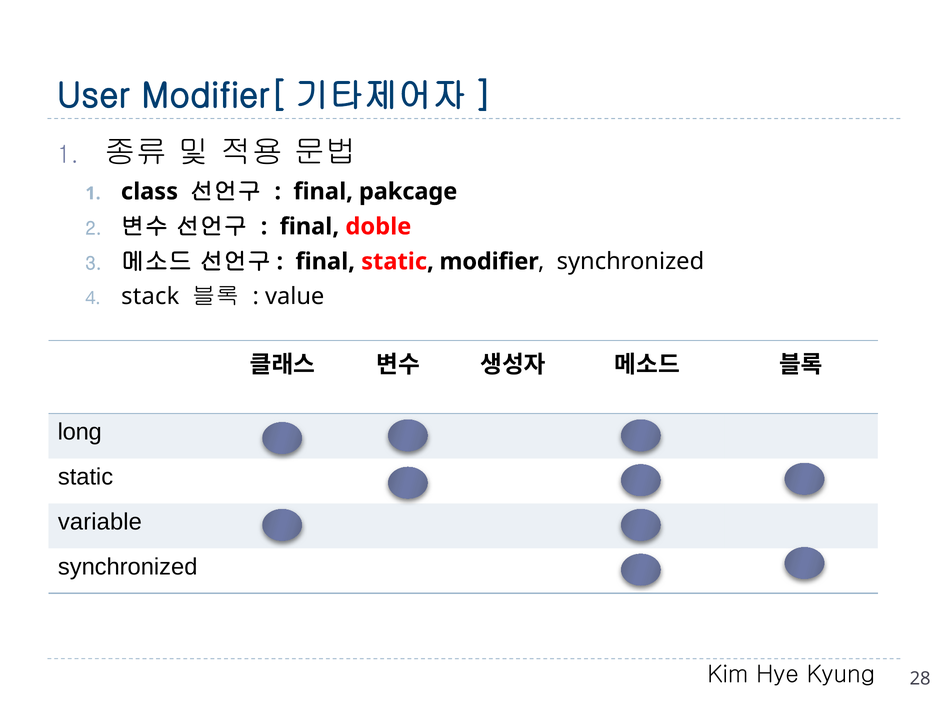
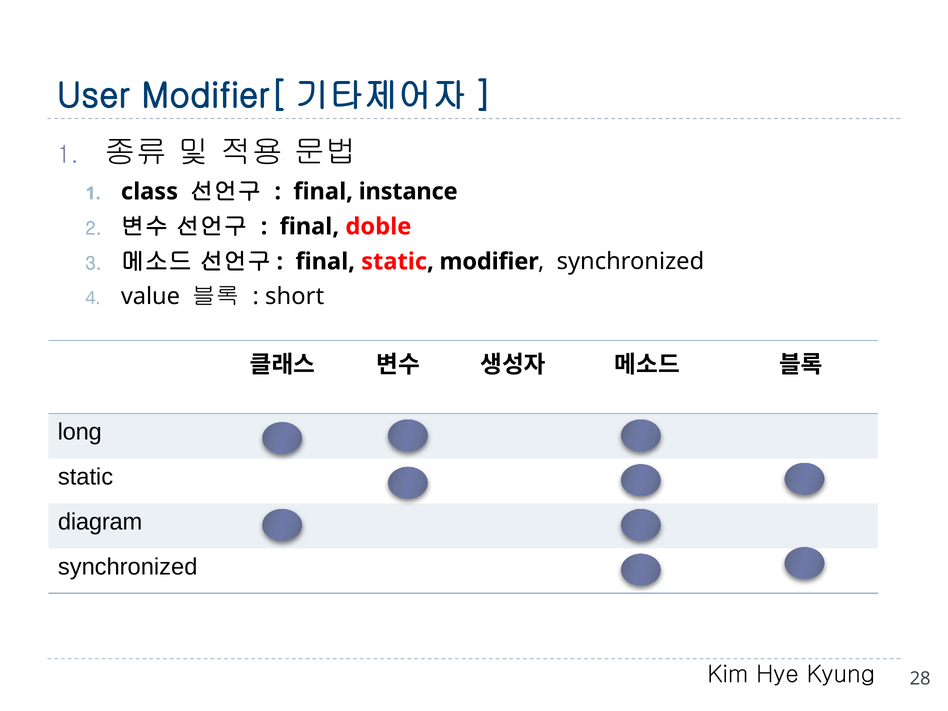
pakcage: pakcage -> instance
stack: stack -> value
value: value -> short
variable: variable -> diagram
